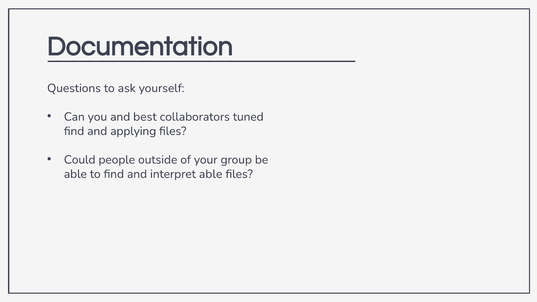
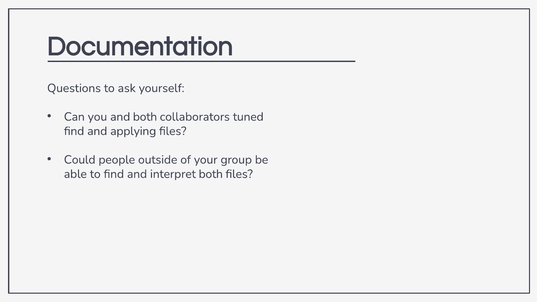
and best: best -> both
interpret able: able -> both
